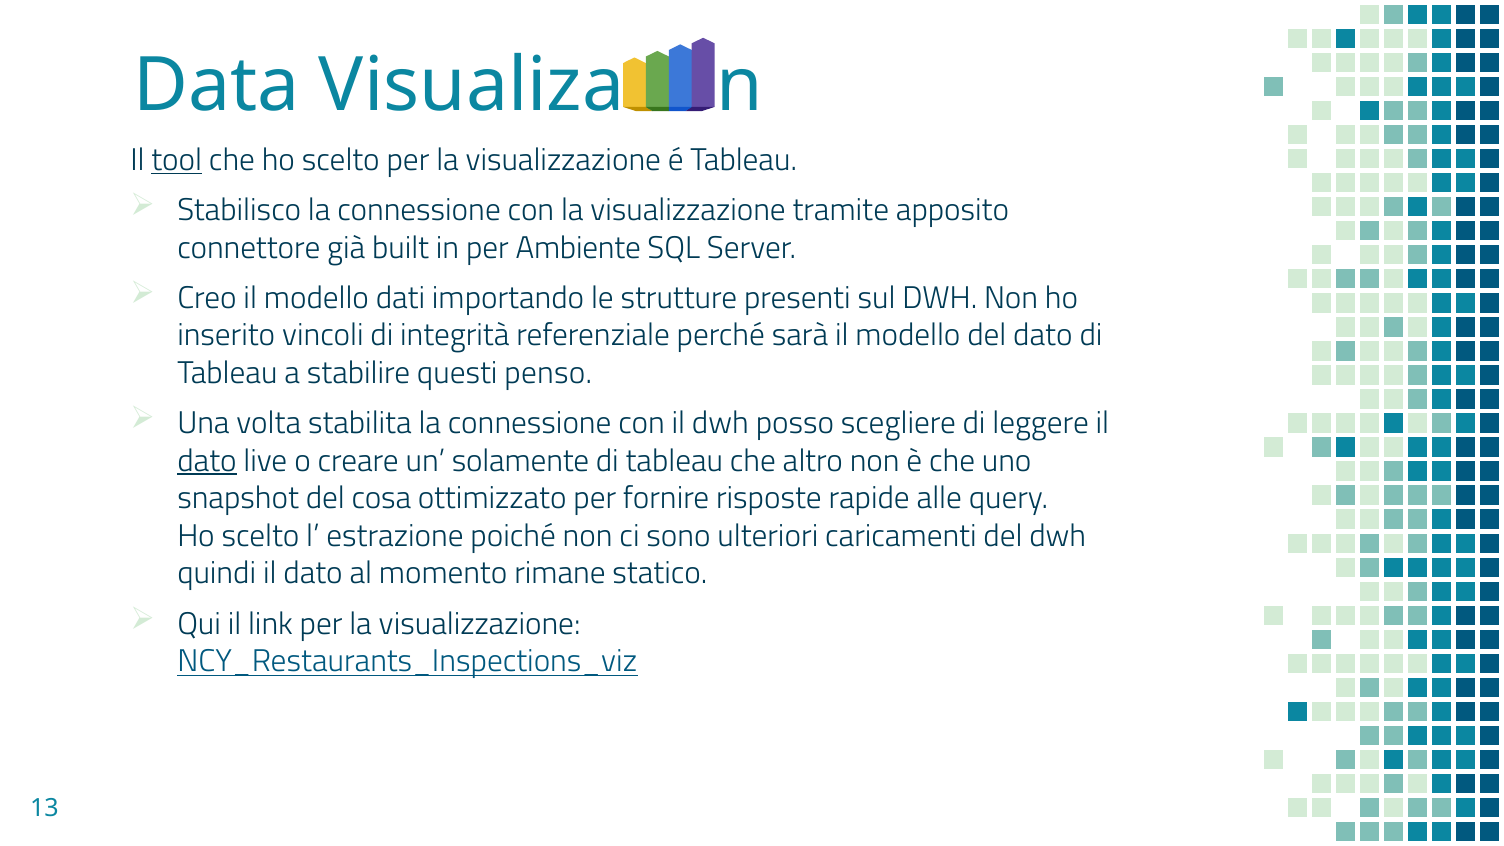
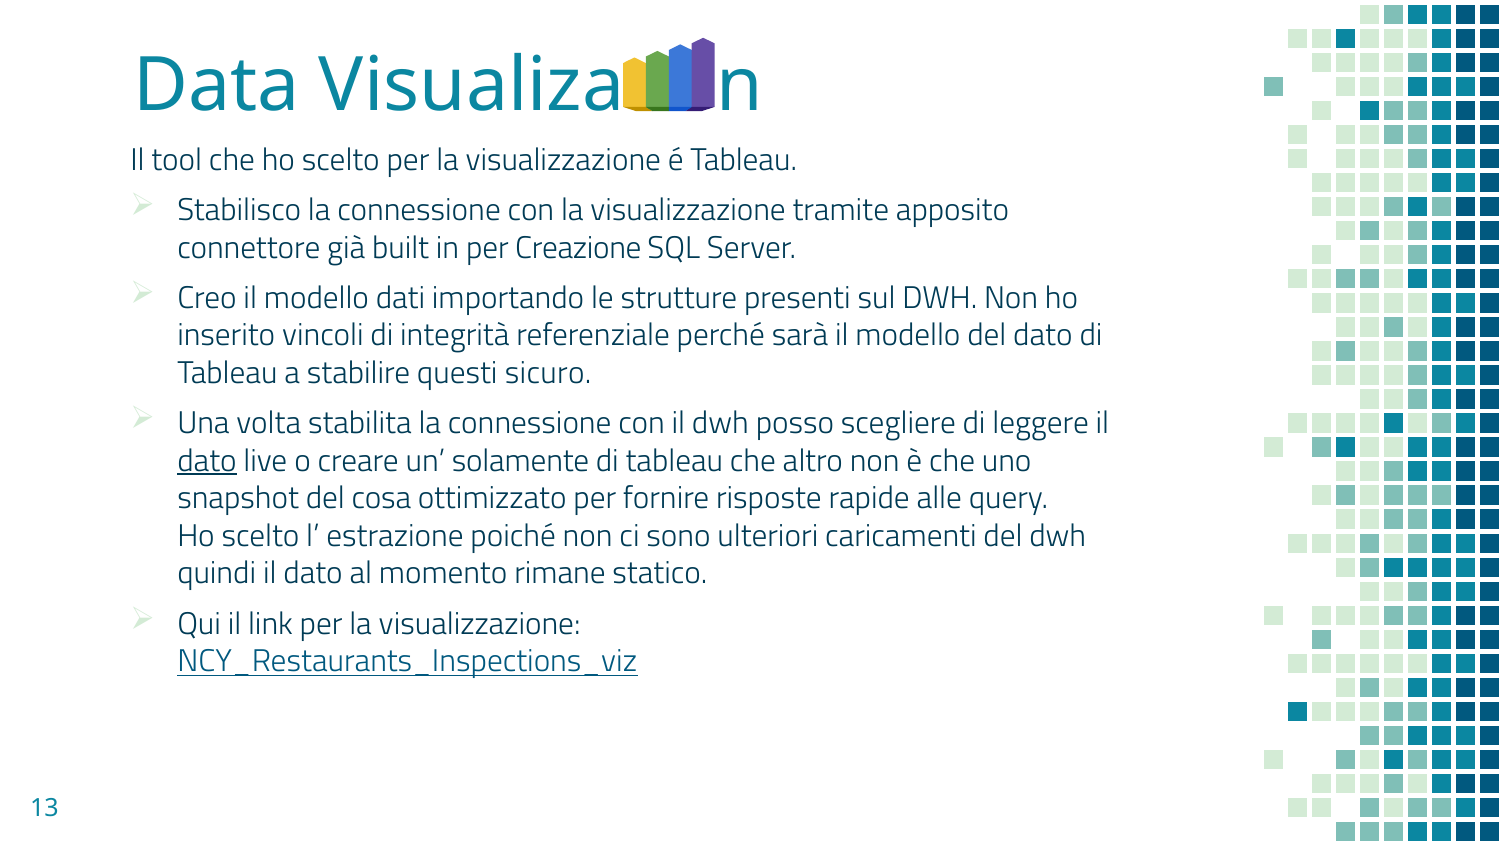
tool underline: present -> none
Ambiente: Ambiente -> Creazione
penso: penso -> sicuro
